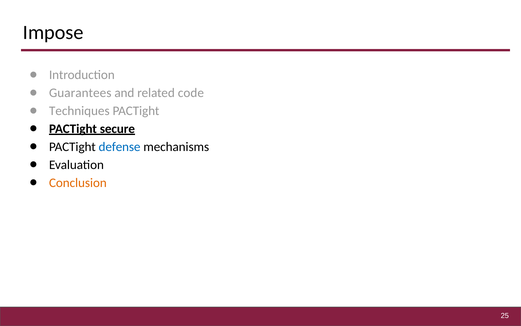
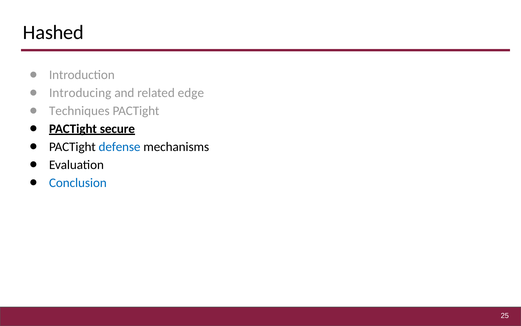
Impose: Impose -> Hashed
Guarantees: Guarantees -> Introducing
code: code -> edge
Conclusion colour: orange -> blue
